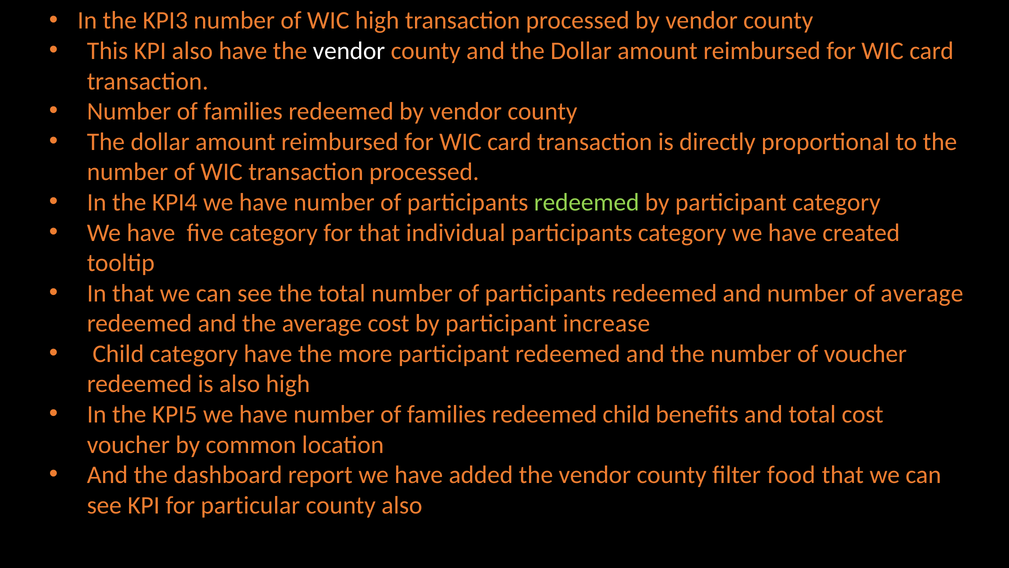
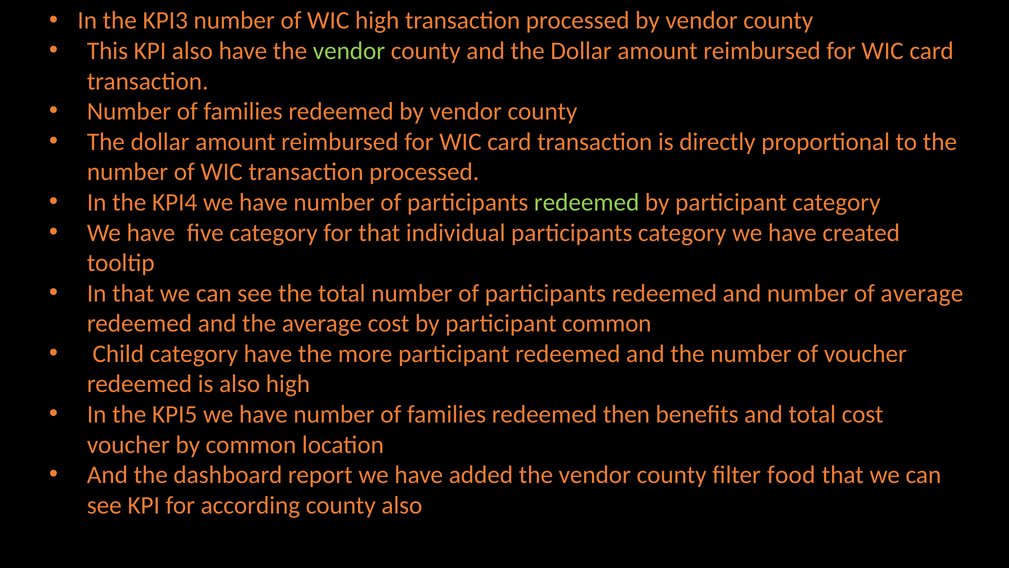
vendor at (349, 51) colour: white -> light green
participant increase: increase -> common
redeemed child: child -> then
particular: particular -> according
